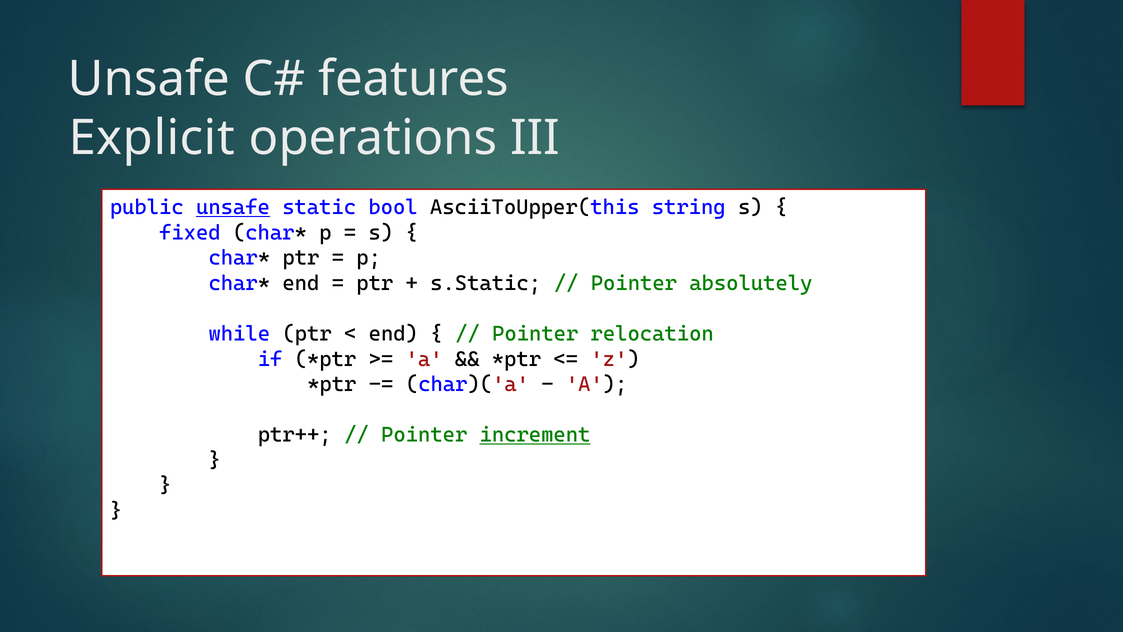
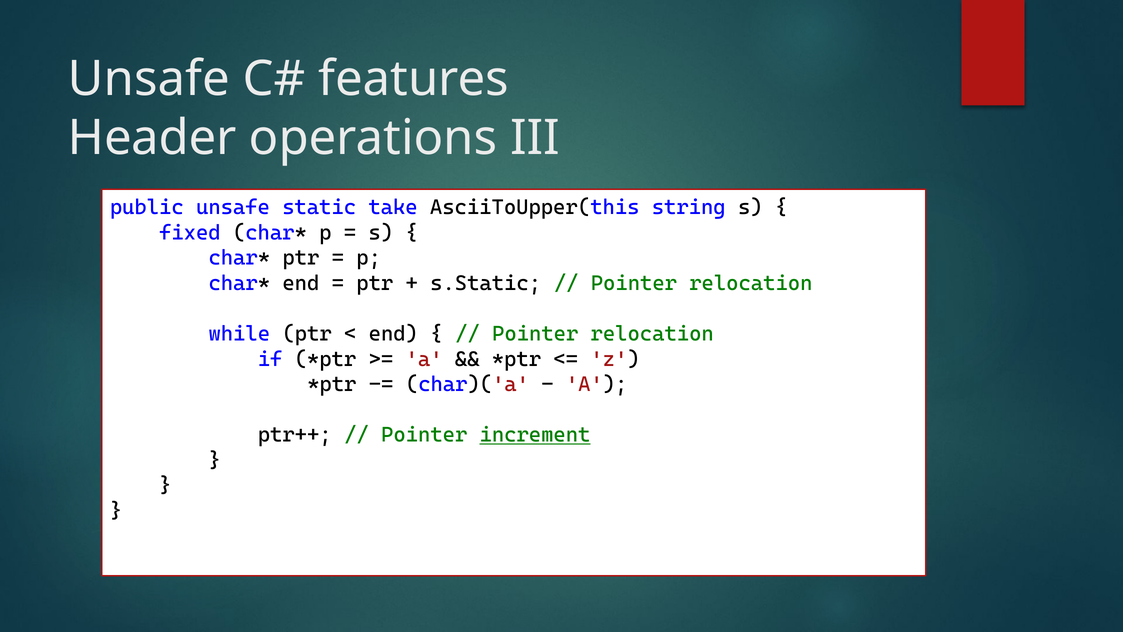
Explicit: Explicit -> Header
unsafe at (233, 207) underline: present -> none
bool: bool -> take
absolutely at (751, 283): absolutely -> relocation
